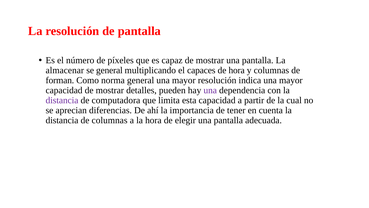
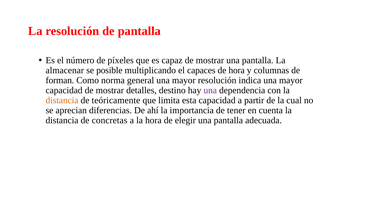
se general: general -> posible
pueden: pueden -> destino
distancia at (62, 100) colour: purple -> orange
computadora: computadora -> teóricamente
de columnas: columnas -> concretas
